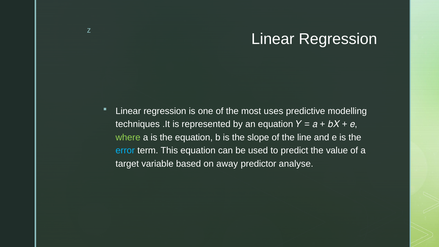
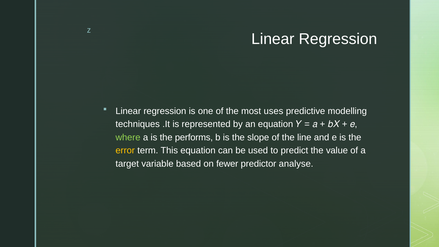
the equation: equation -> performs
error colour: light blue -> yellow
away: away -> fewer
